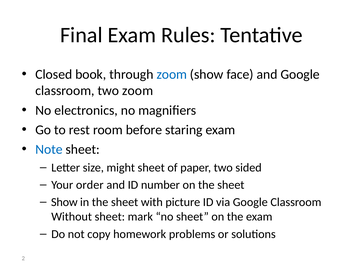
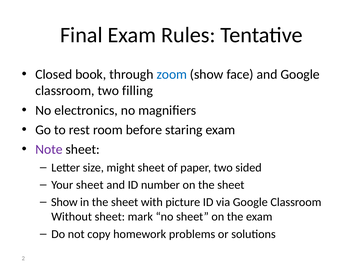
two zoom: zoom -> filling
Note colour: blue -> purple
Your order: order -> sheet
